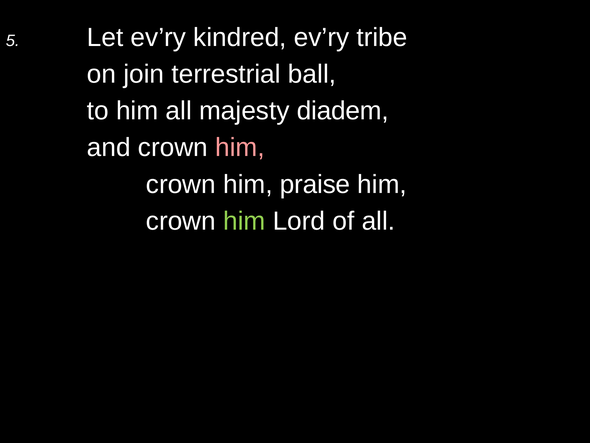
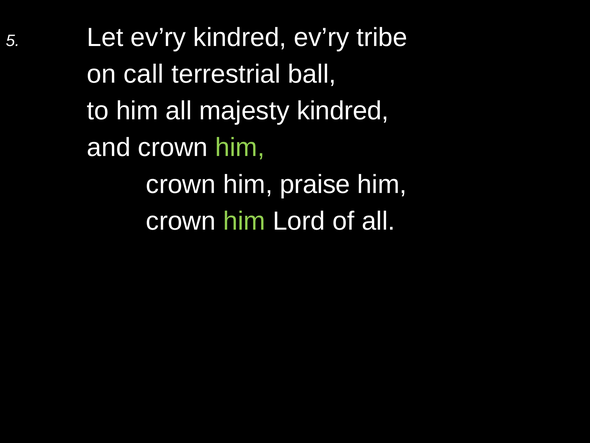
join: join -> call
majesty diadem: diadem -> kindred
him at (240, 147) colour: pink -> light green
